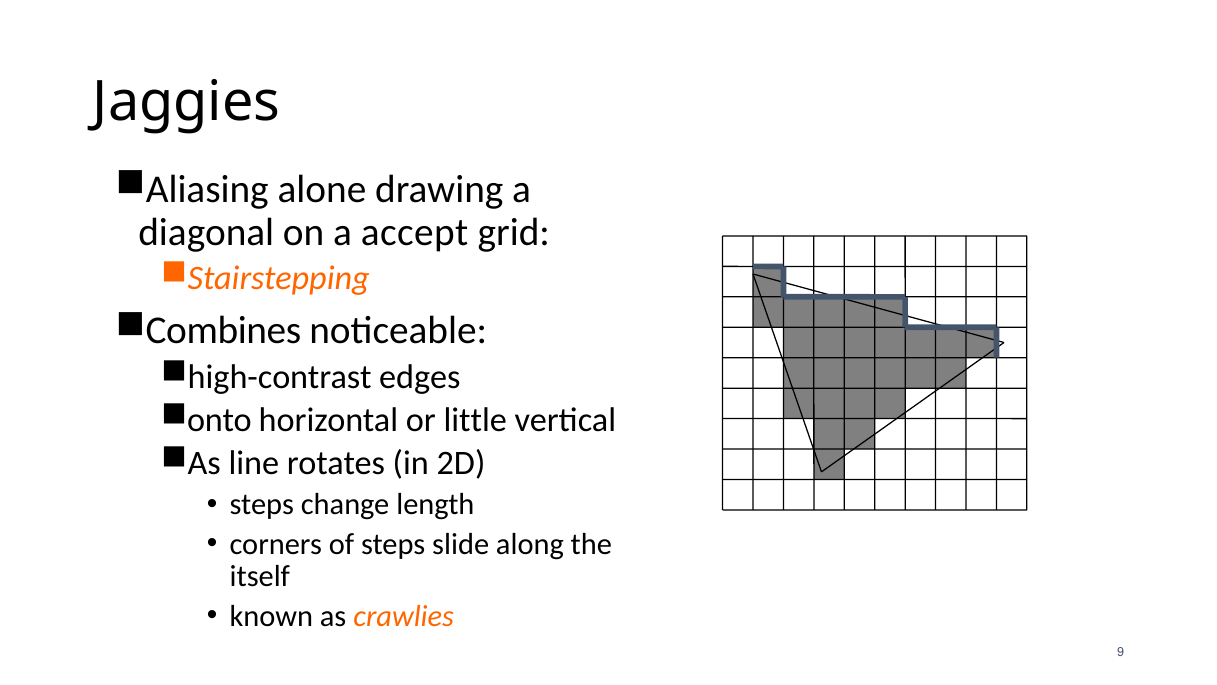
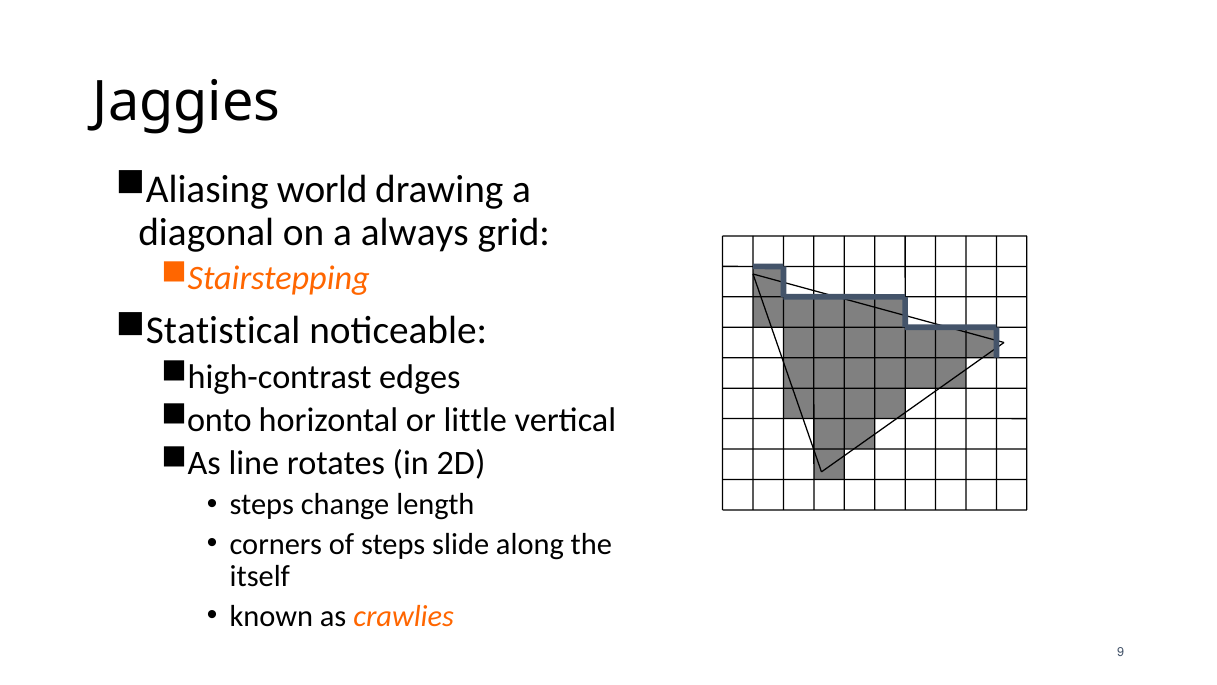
alone: alone -> world
accept: accept -> always
Combines: Combines -> Statistical
